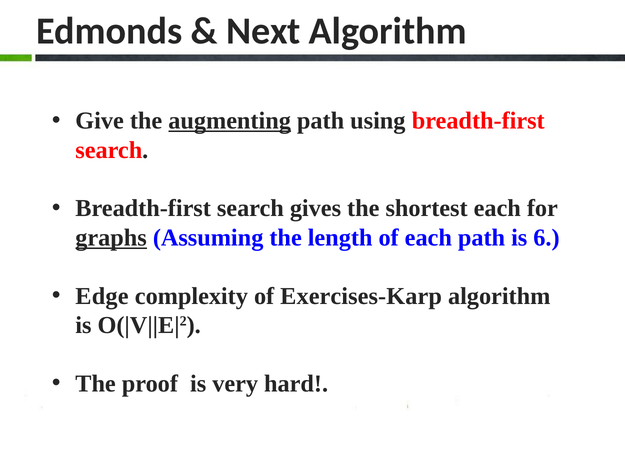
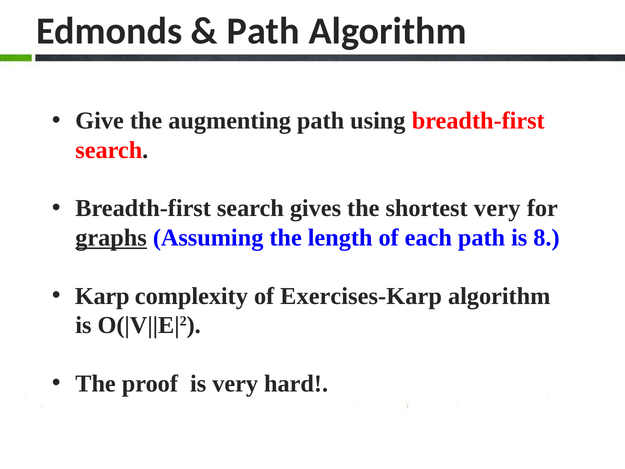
Next at (263, 31): Next -> Path
augmenting underline: present -> none
shortest each: each -> very
6: 6 -> 8
Edge: Edge -> Karp
